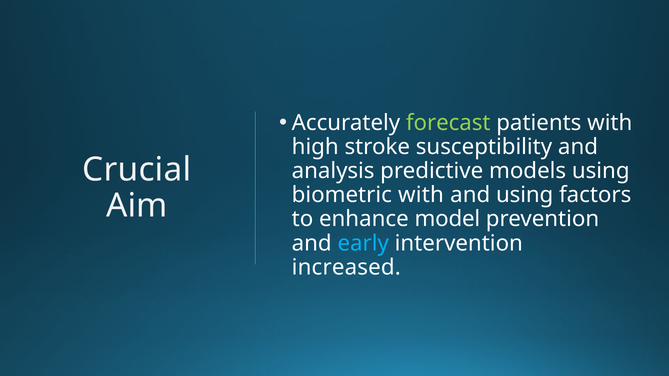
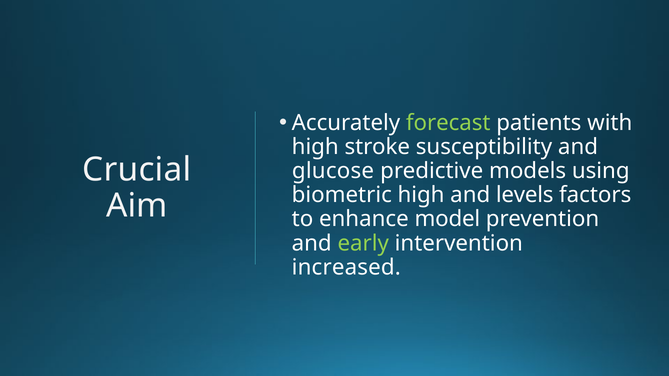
analysis: analysis -> glucose
biometric with: with -> high
and using: using -> levels
early colour: light blue -> light green
